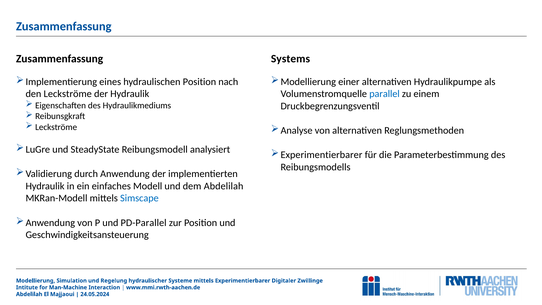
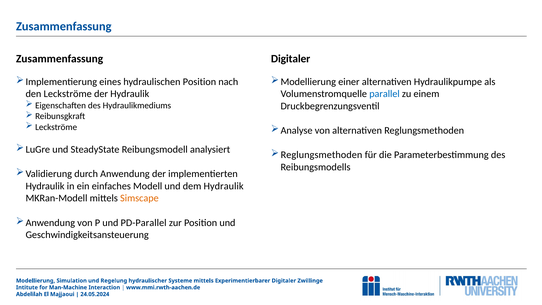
Systems at (290, 59): Systems -> Digitaler
Experimentierbarer at (321, 155): Experimentierbarer -> Reglungsmethoden
dem Abdelilah: Abdelilah -> Hydraulik
Simscape colour: blue -> orange
